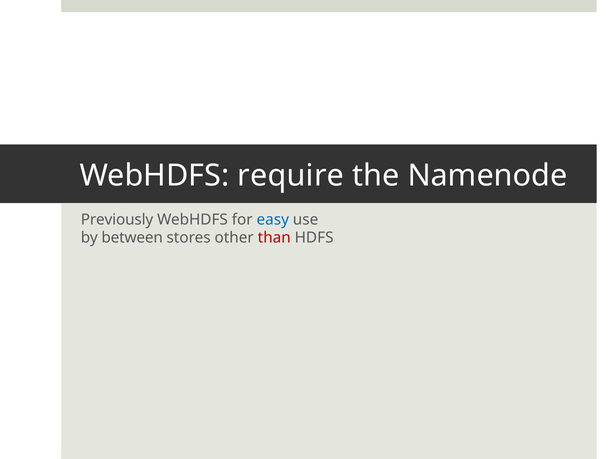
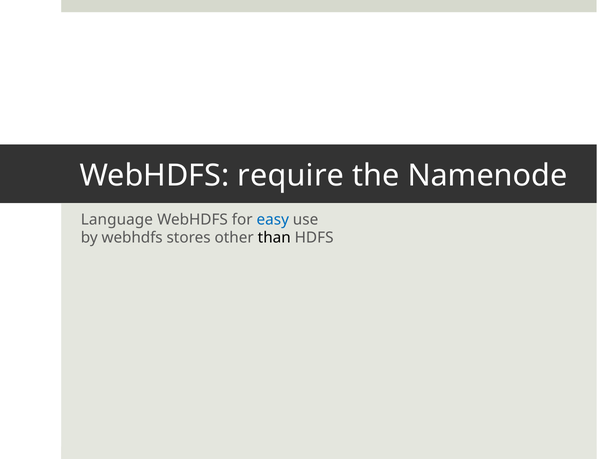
Previously: Previously -> Language
by between: between -> webhdfs
than colour: red -> black
